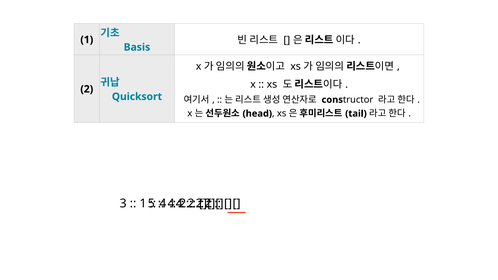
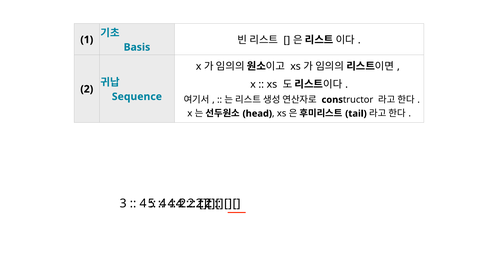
Quicksort: Quicksort -> Sequence
1 at (143, 204): 1 -> 4
